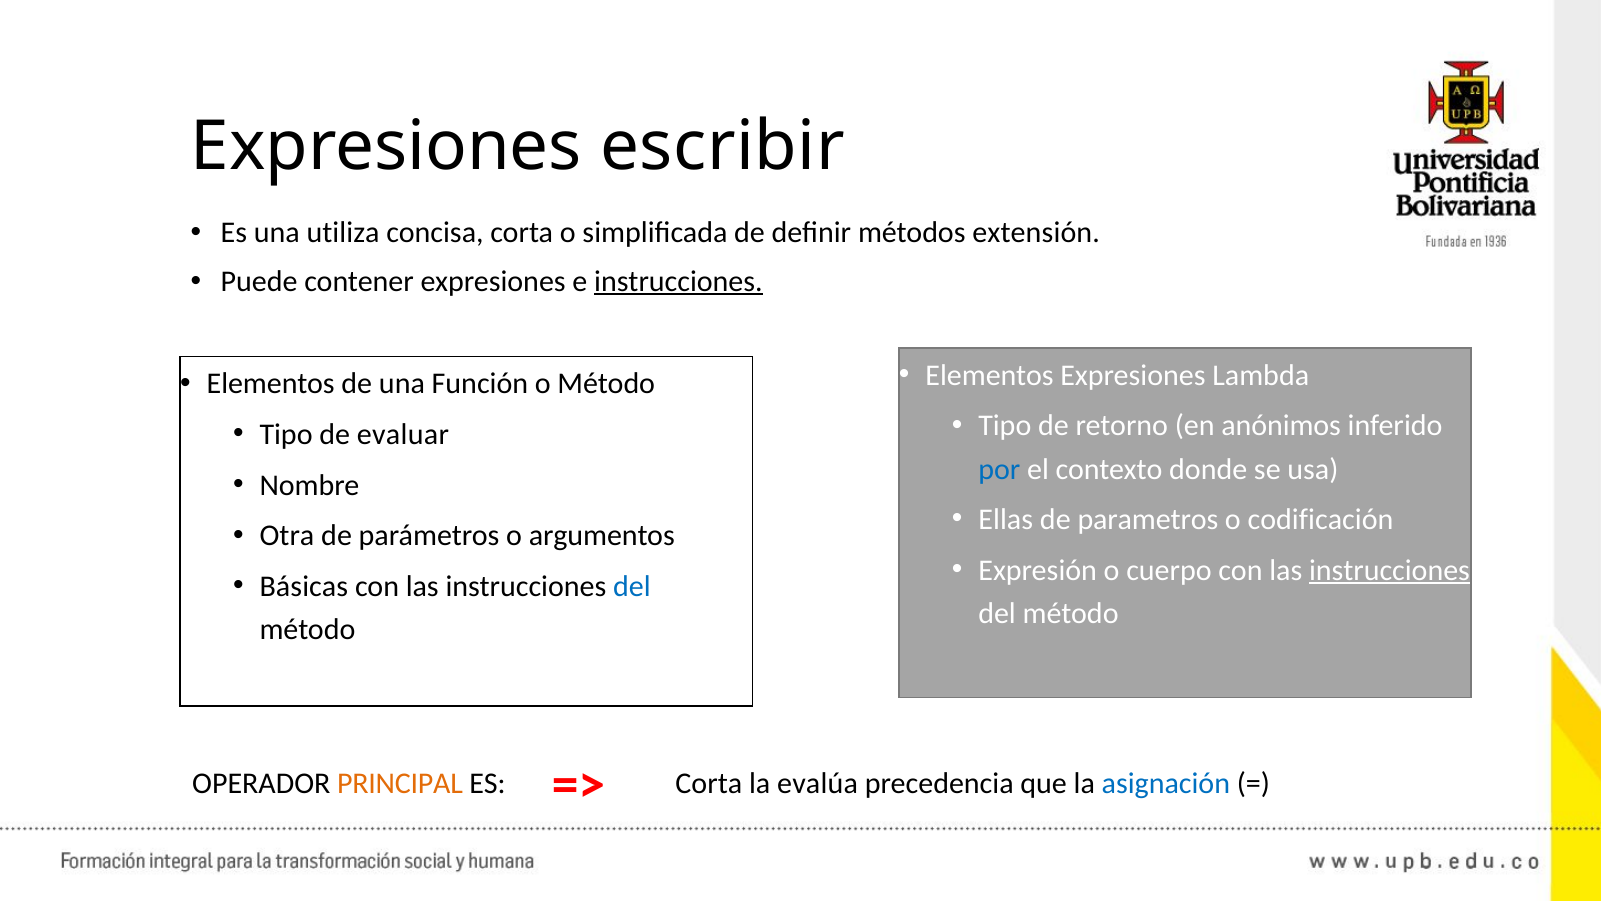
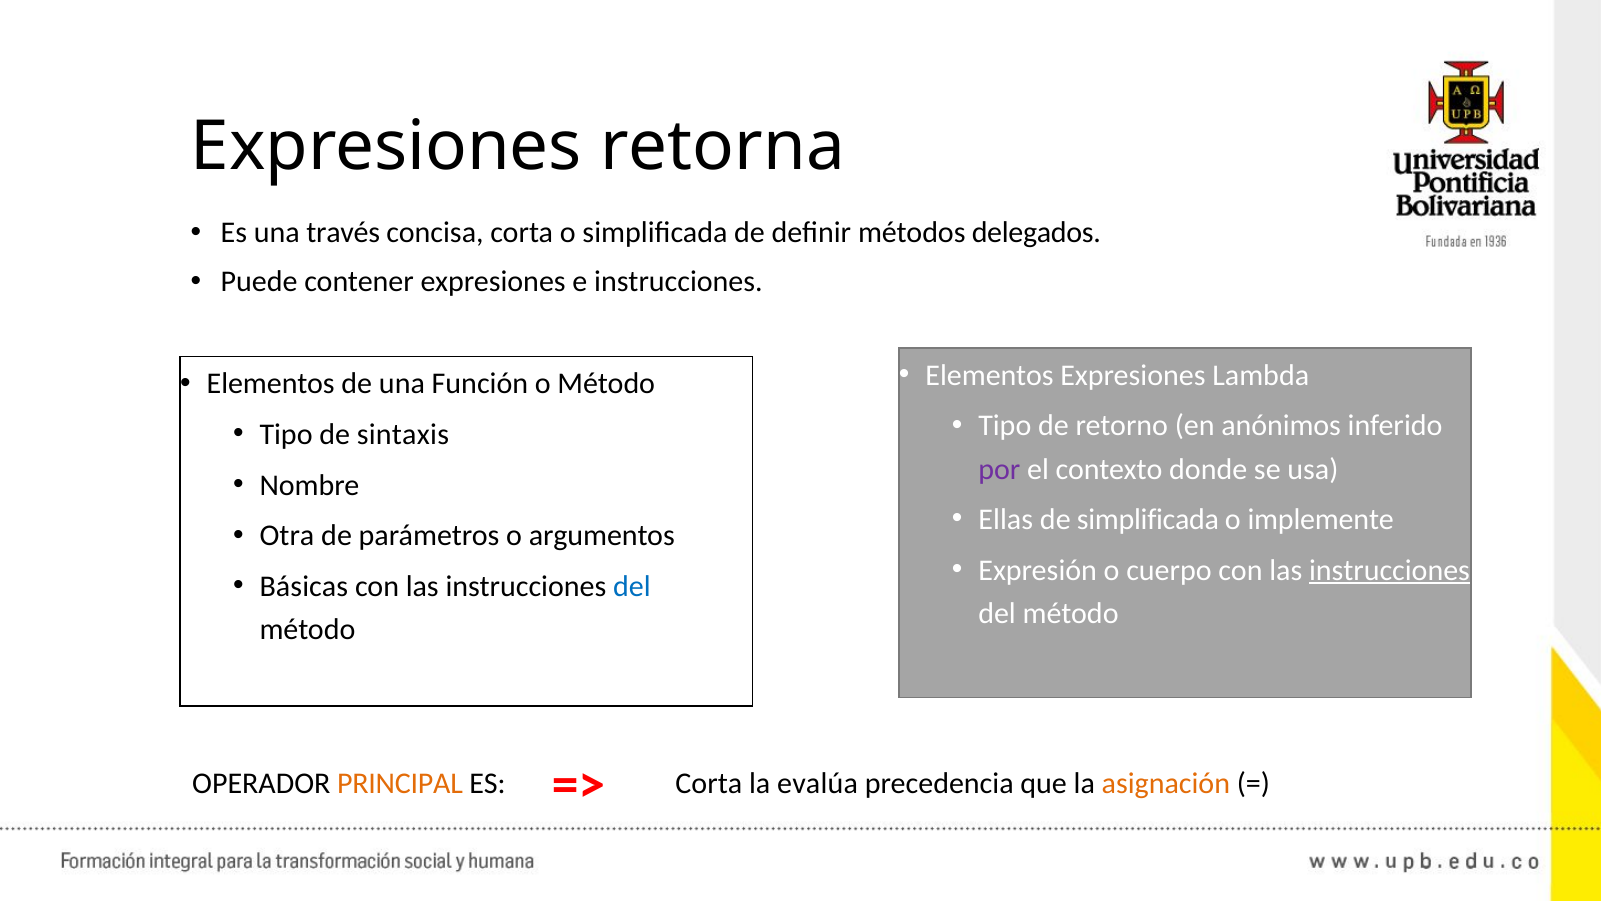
escribir: escribir -> retorna
utiliza: utiliza -> través
extensión: extensión -> delegados
instrucciones at (678, 281) underline: present -> none
evaluar: evaluar -> sintaxis
por colour: blue -> purple
de parametros: parametros -> simplificada
codificación: codificación -> implemente
asignación colour: blue -> orange
